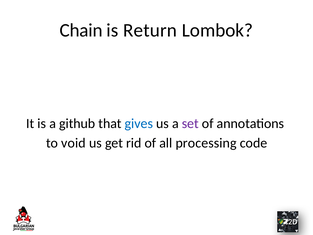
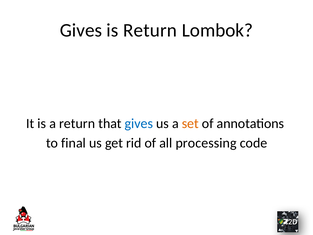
Chain at (81, 30): Chain -> Gives
a github: github -> return
set colour: purple -> orange
void: void -> final
